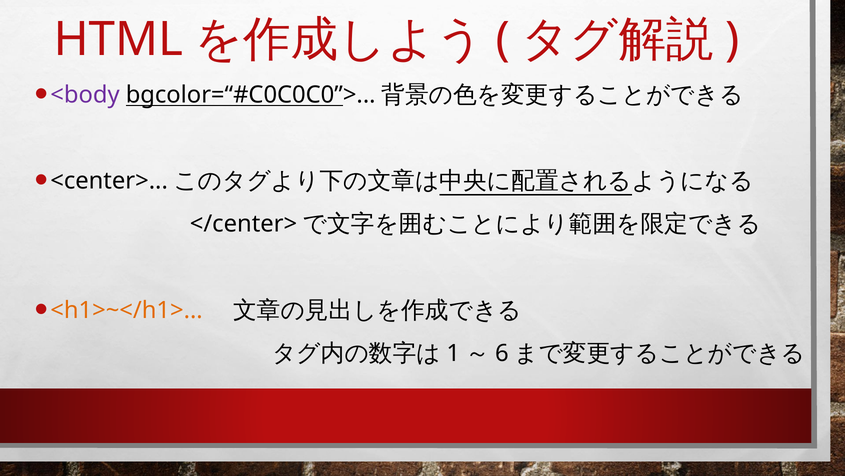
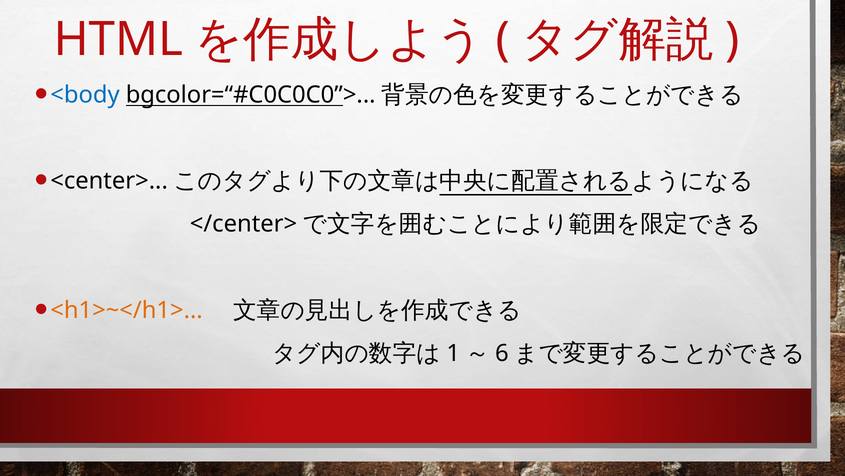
<body colour: purple -> blue
